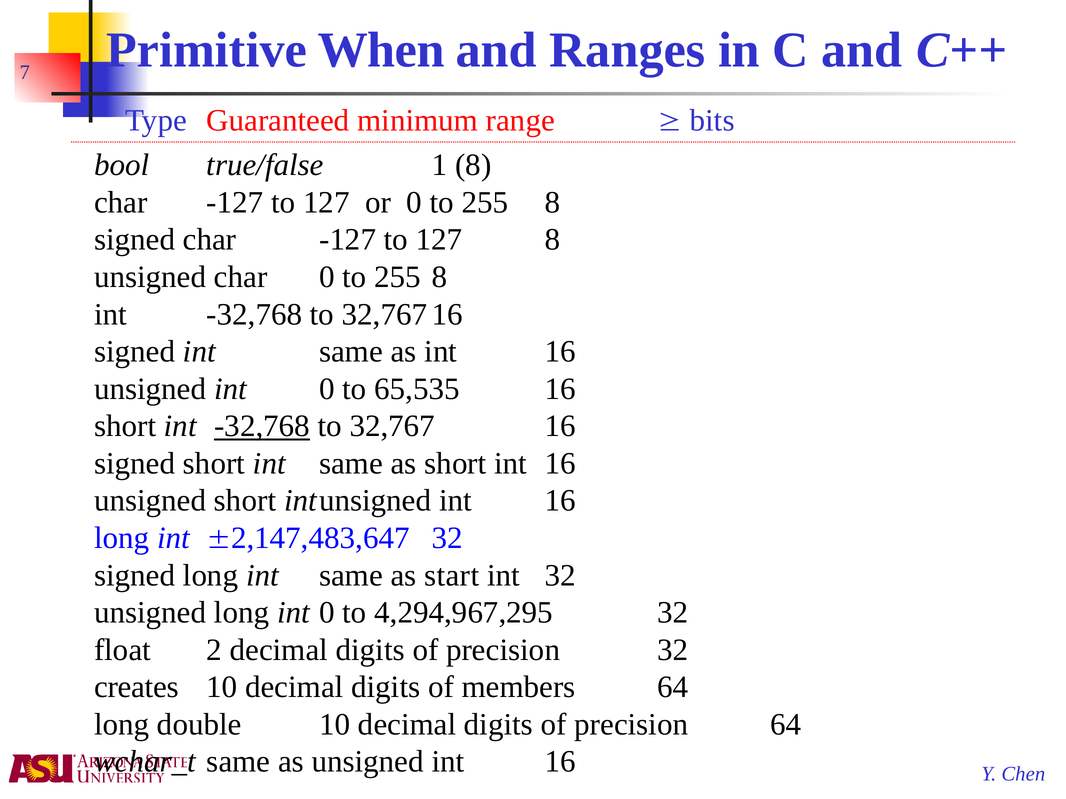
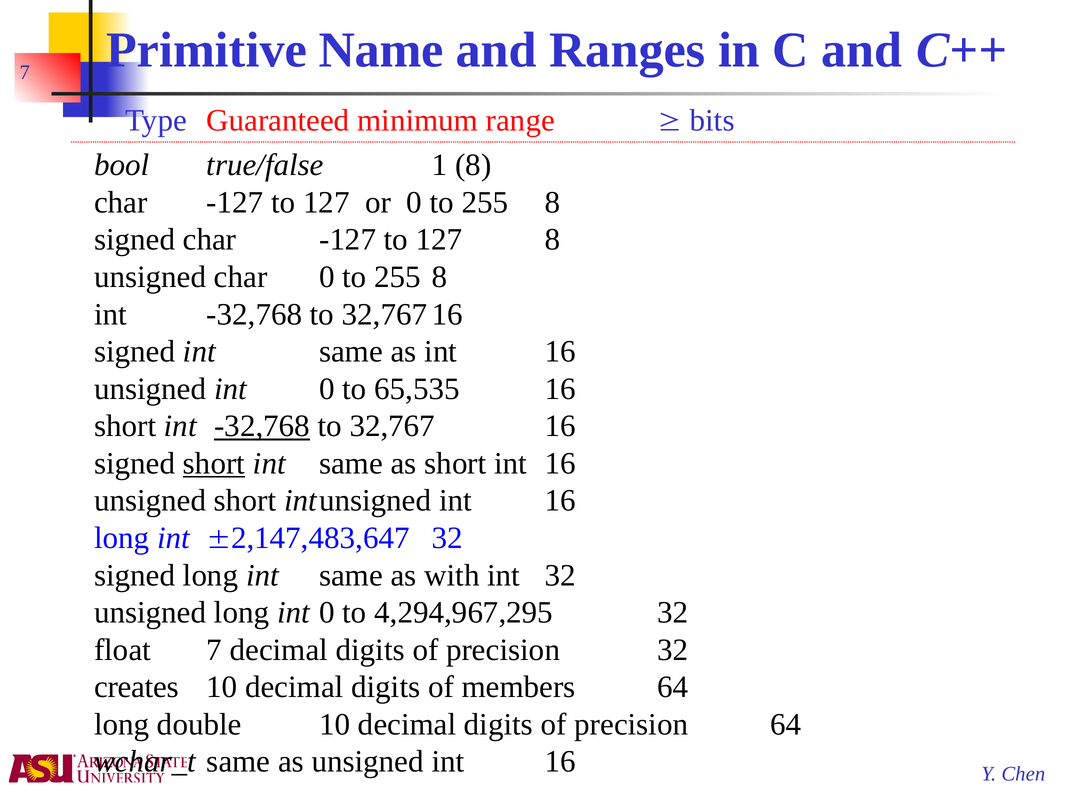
When: When -> Name
short at (214, 464) underline: none -> present
start: start -> with
float 2: 2 -> 7
